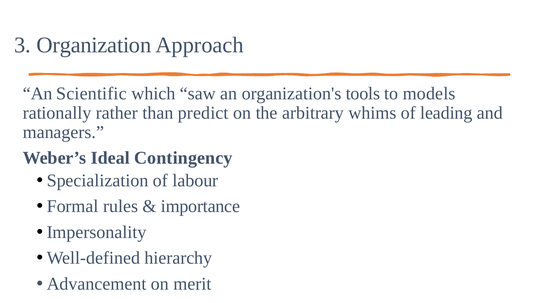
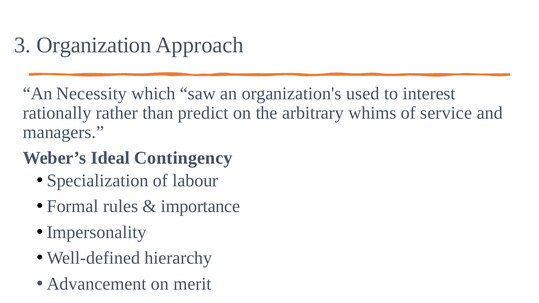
Scientific: Scientific -> Necessity
tools: tools -> used
models: models -> interest
leading: leading -> service
